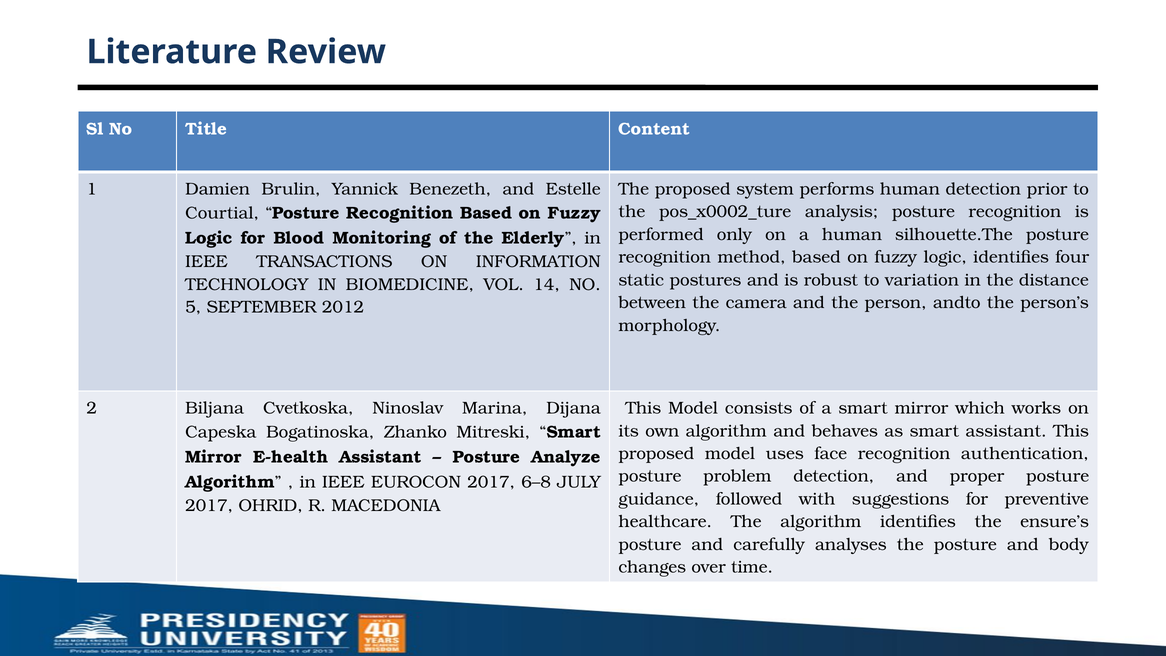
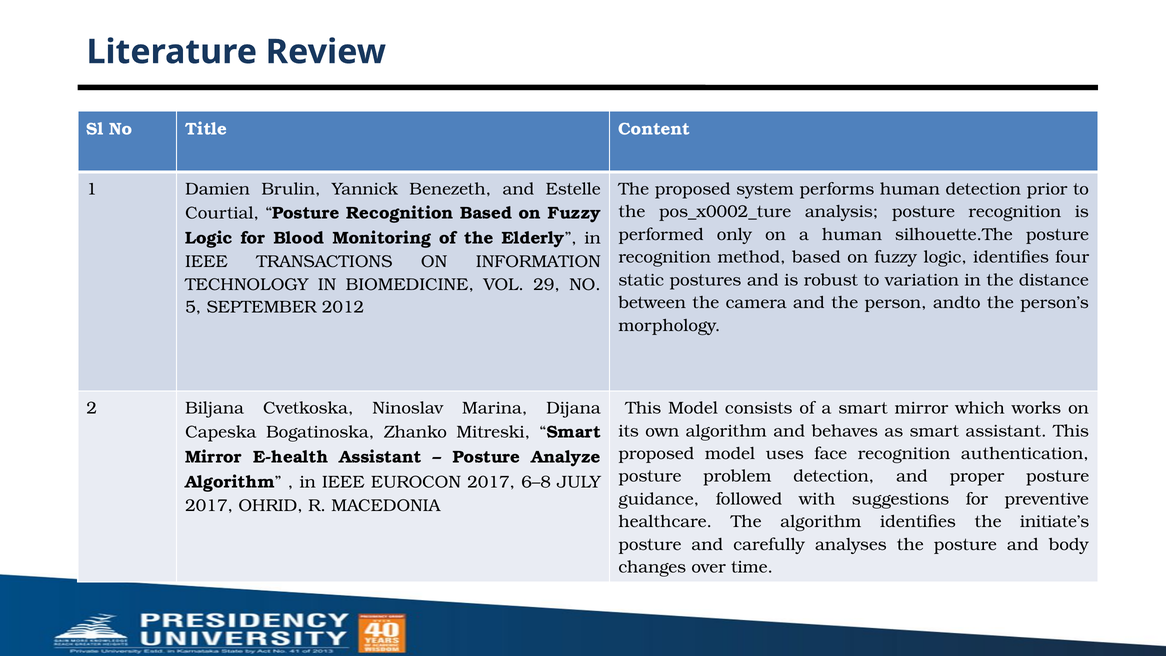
14: 14 -> 29
ensure’s: ensure’s -> initiate’s
